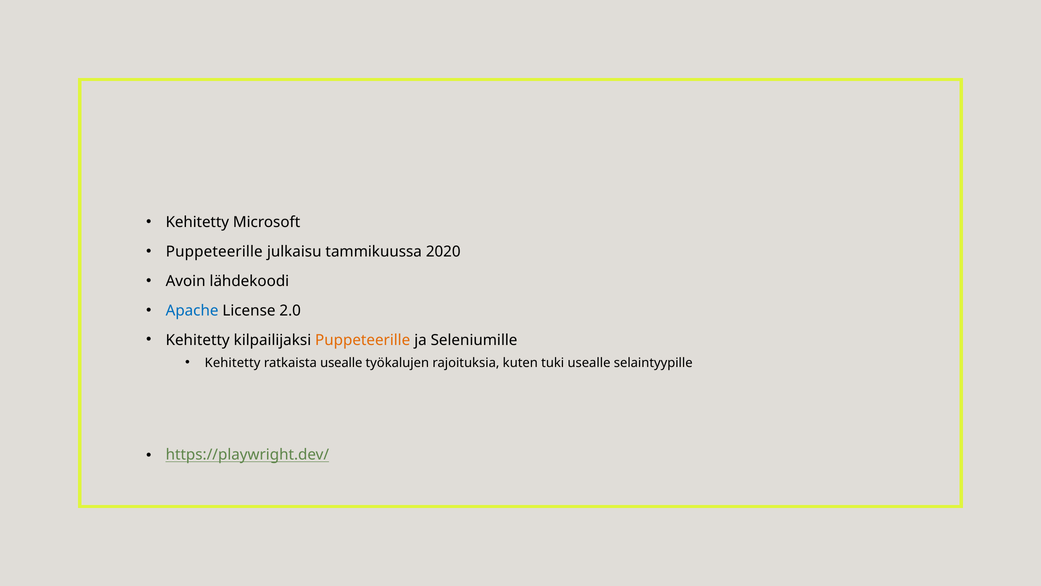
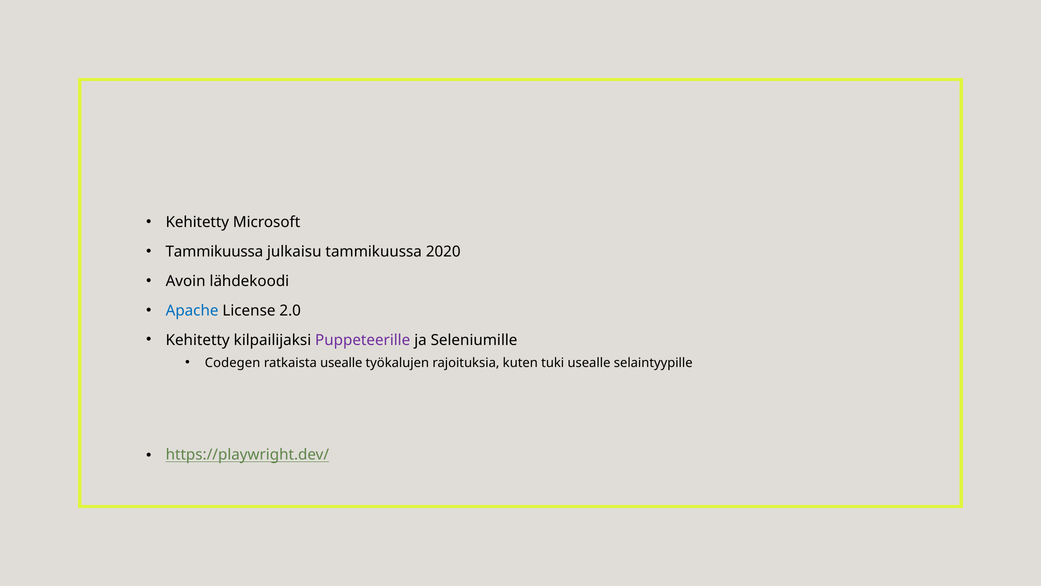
Puppeteerille at (214, 252): Puppeteerille -> Tammikuussa
Puppeteerille at (363, 340) colour: orange -> purple
Kehitetty at (233, 363): Kehitetty -> Codegen
